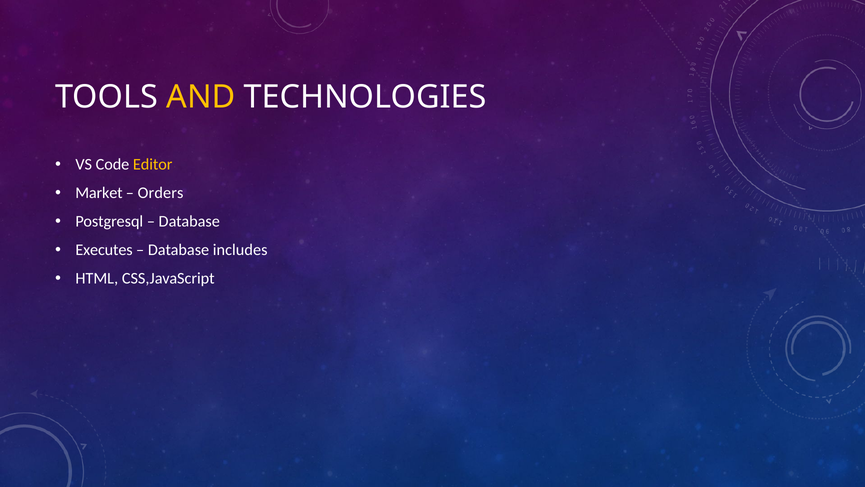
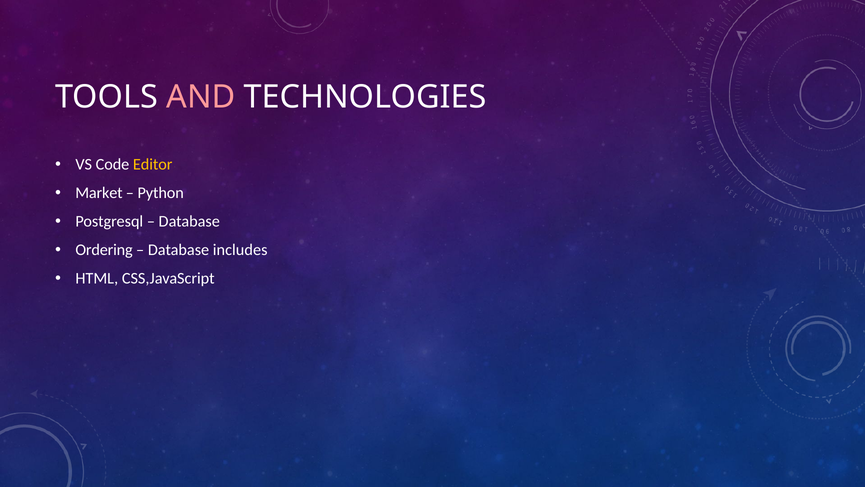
AND colour: yellow -> pink
Orders: Orders -> Python
Executes: Executes -> Ordering
